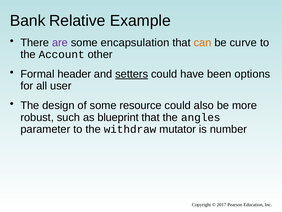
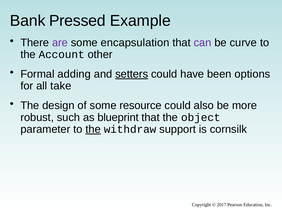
Relative: Relative -> Pressed
can colour: orange -> purple
header: header -> adding
user: user -> take
angles: angles -> object
the at (93, 129) underline: none -> present
mutator: mutator -> support
number: number -> cornsilk
